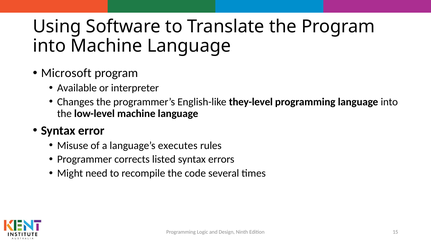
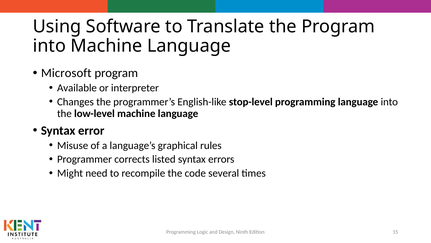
they-level: they-level -> stop-level
executes: executes -> graphical
